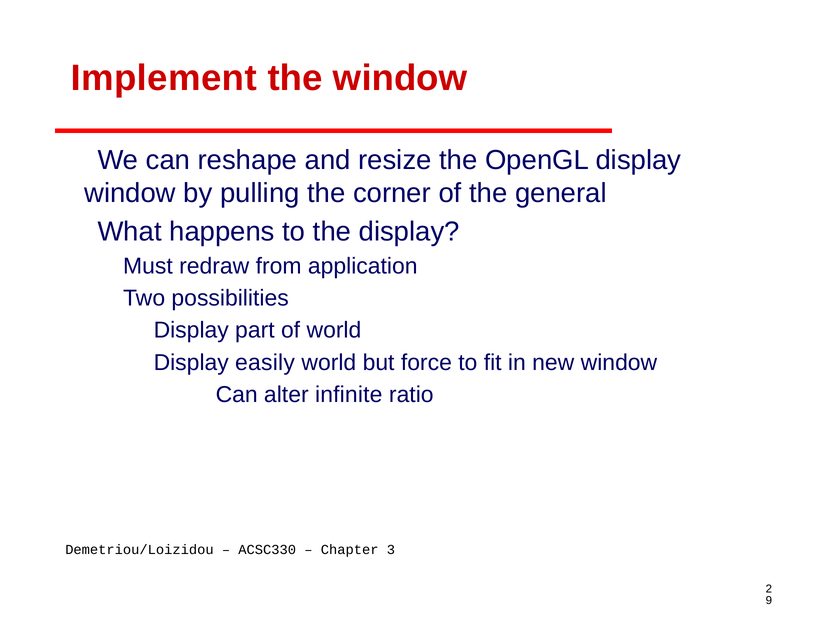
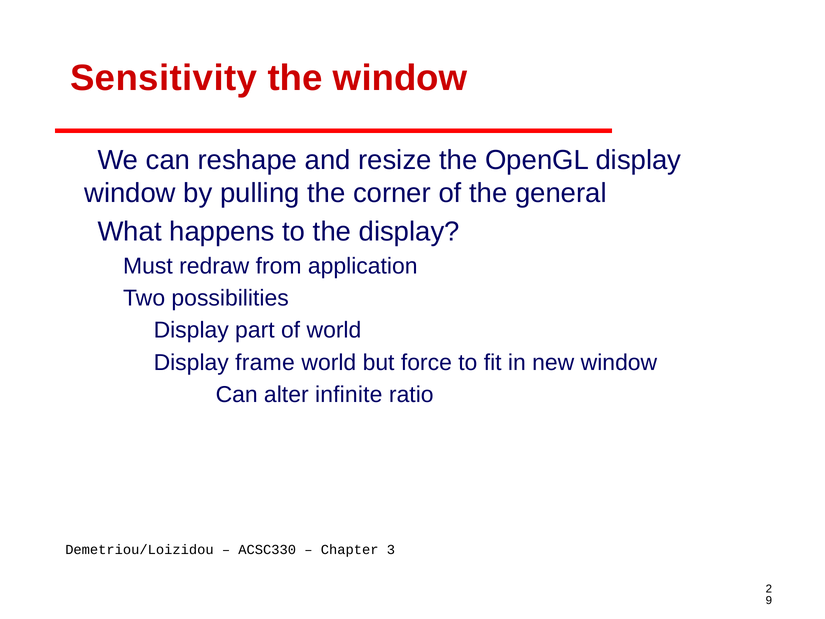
Implement: Implement -> Sensitivity
easily: easily -> frame
